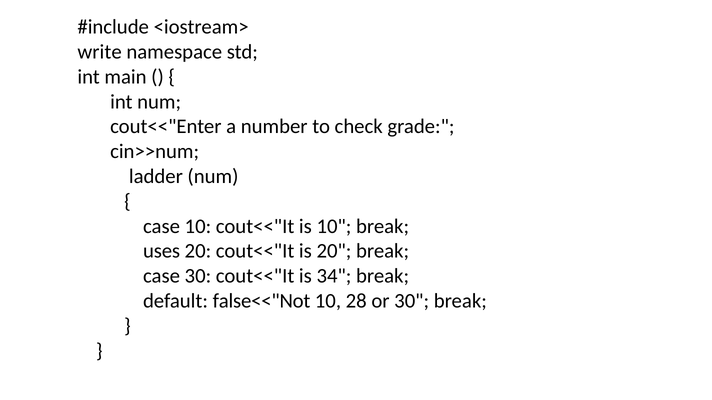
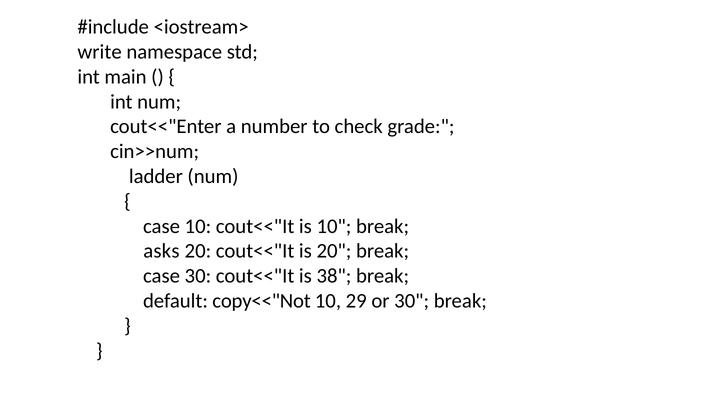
uses: uses -> asks
34: 34 -> 38
false<<"Not: false<<"Not -> copy<<"Not
28: 28 -> 29
